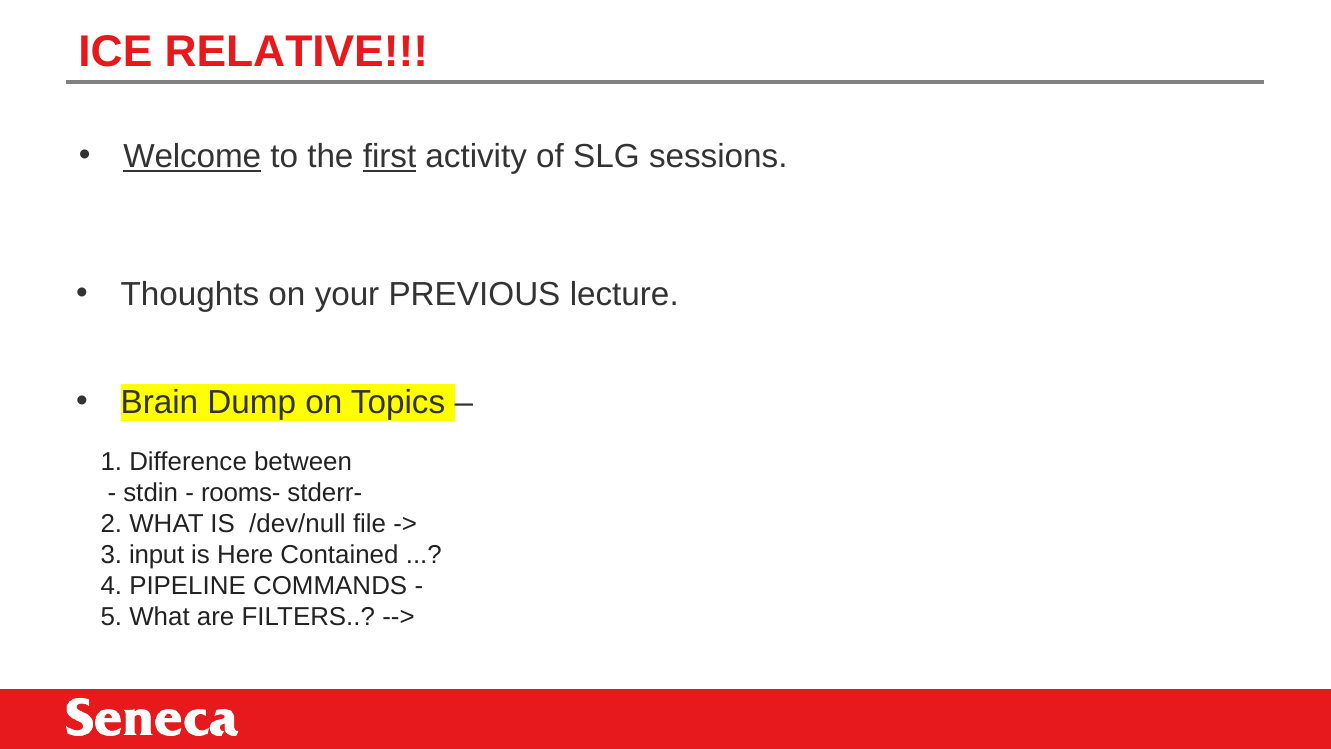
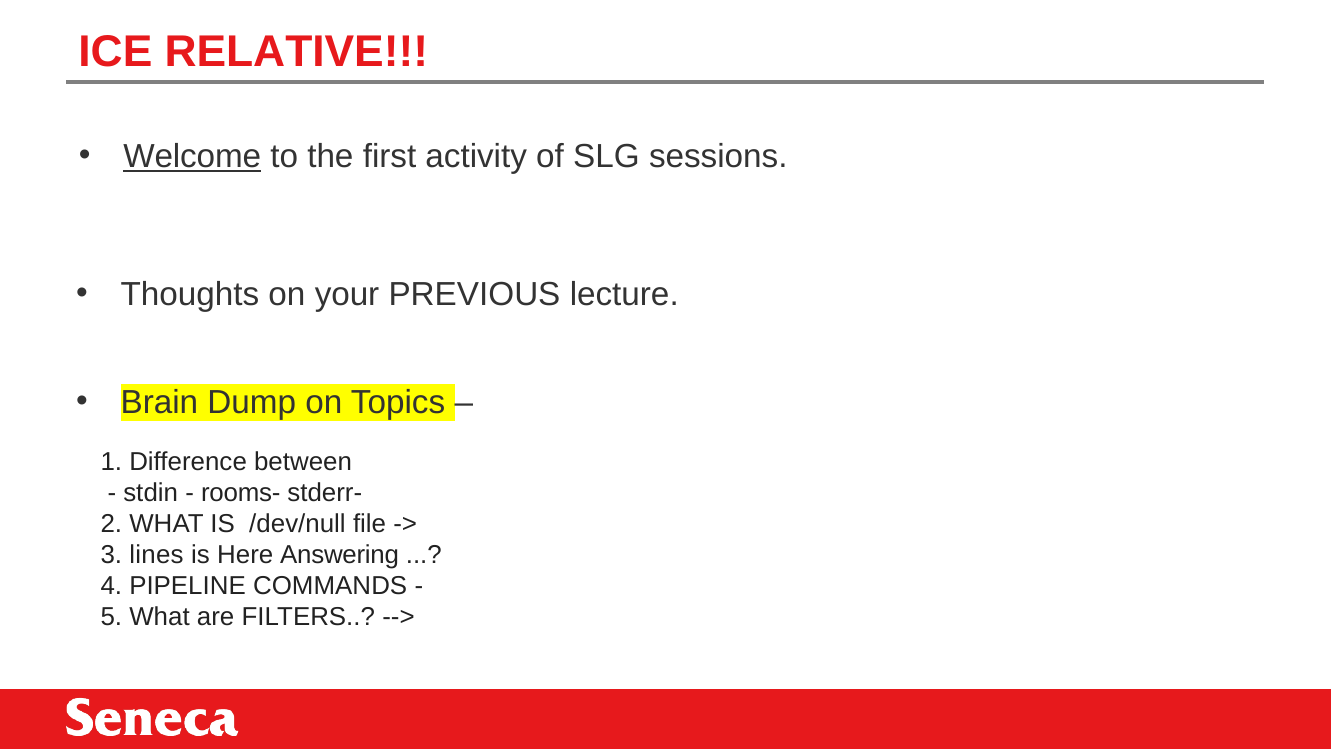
first underline: present -> none
input: input -> lines
Contained: Contained -> Answering
